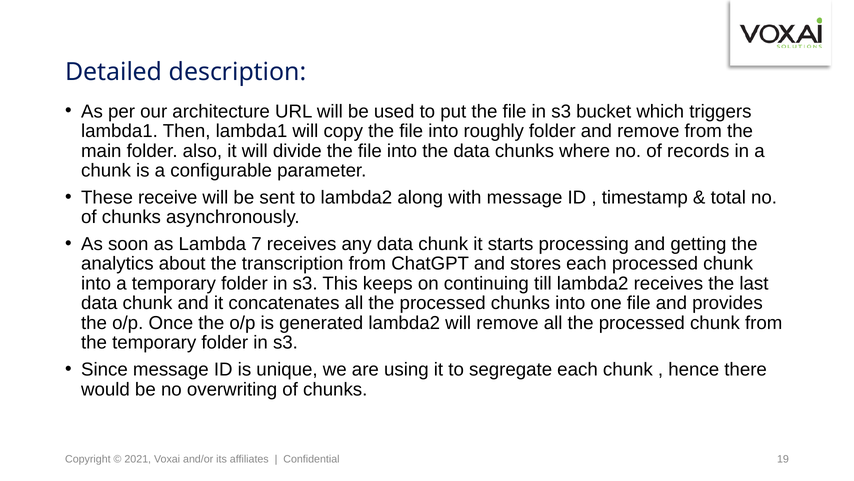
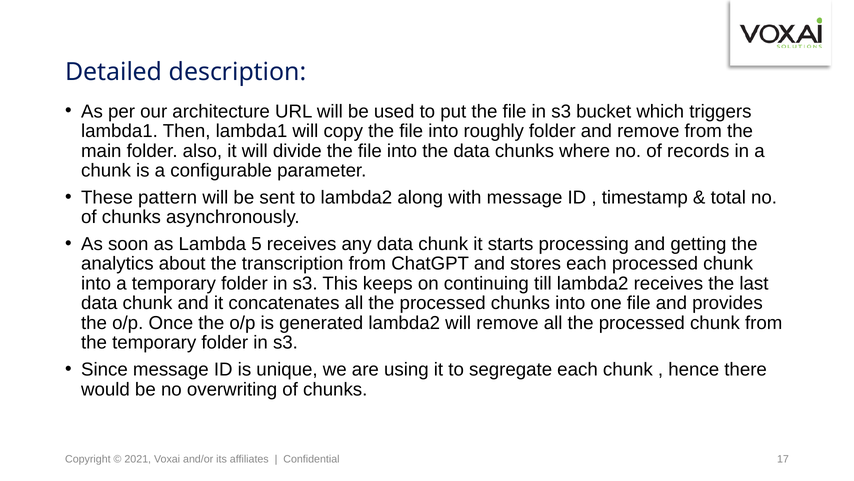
receive: receive -> pattern
7: 7 -> 5
19: 19 -> 17
